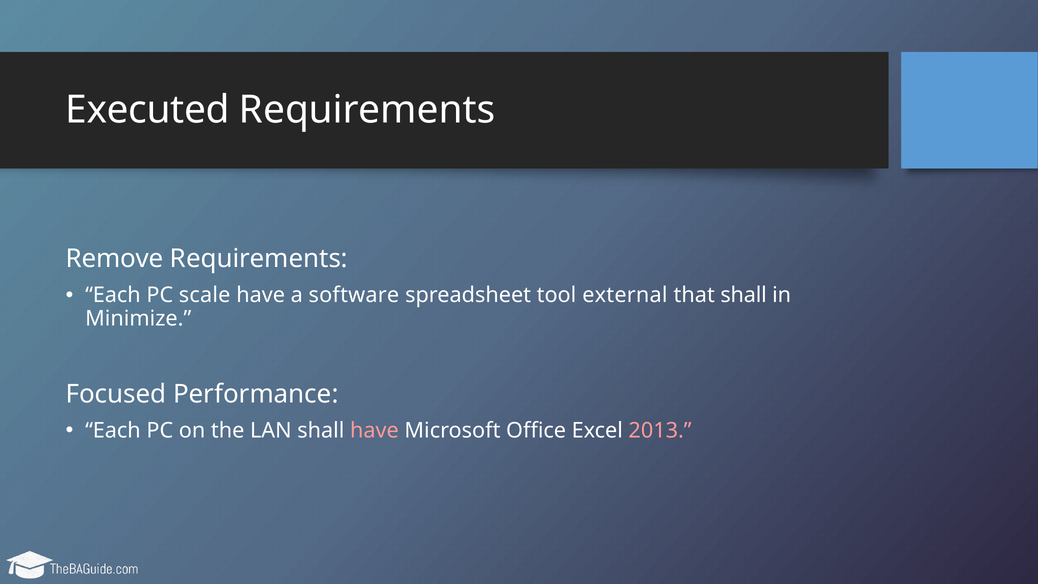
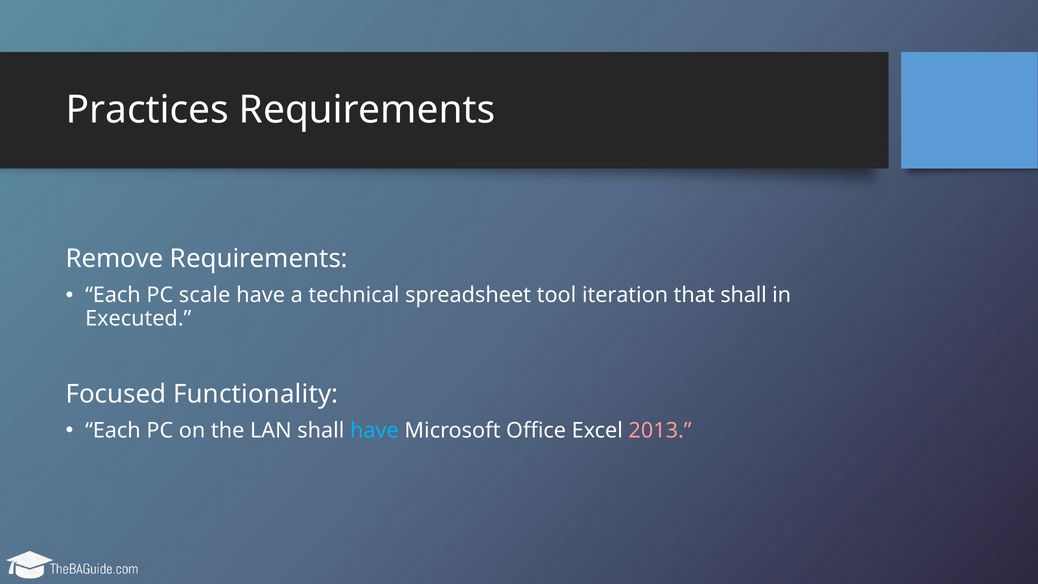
Executed: Executed -> Practices
software: software -> technical
external: external -> iteration
Minimize: Minimize -> Executed
Performance: Performance -> Functionality
have at (374, 430) colour: pink -> light blue
